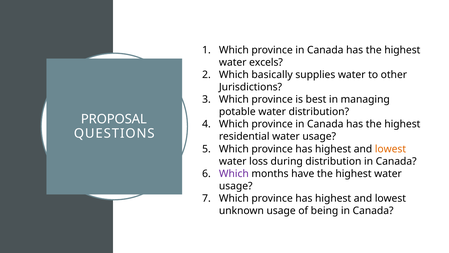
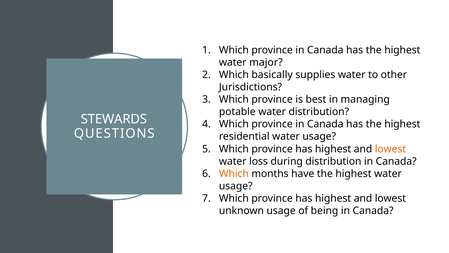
excels: excels -> major
PROPOSAL: PROPOSAL -> STEWARDS
Which at (234, 173) colour: purple -> orange
